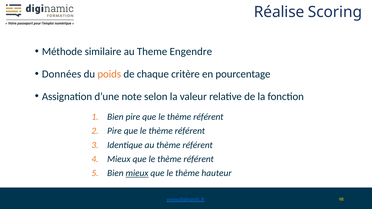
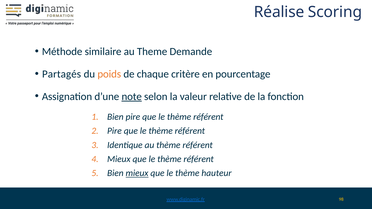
Engendre: Engendre -> Demande
Données: Données -> Partagés
note underline: none -> present
